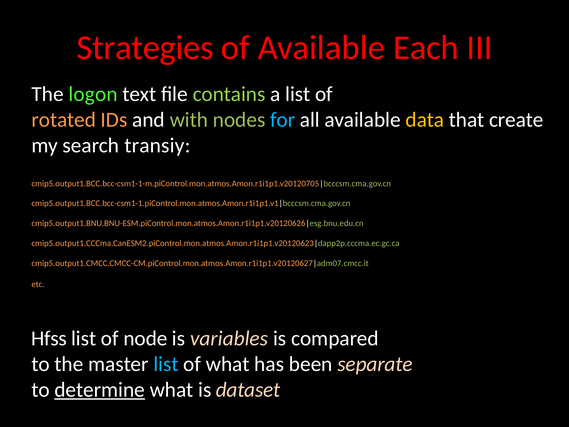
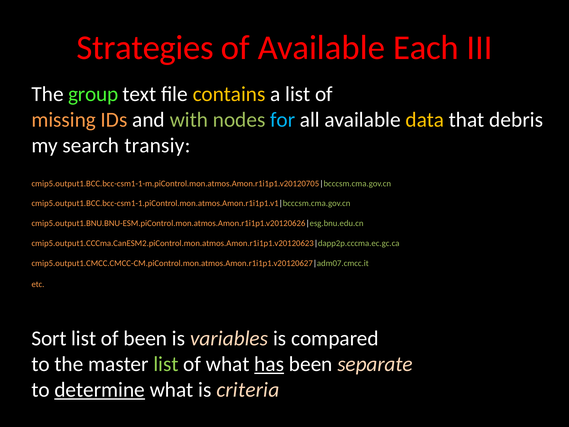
logon: logon -> group
contains colour: light green -> yellow
rotated: rotated -> missing
create: create -> debris
Hfss: Hfss -> Sort
of node: node -> been
list at (166, 364) colour: light blue -> light green
has underline: none -> present
dataset: dataset -> criteria
